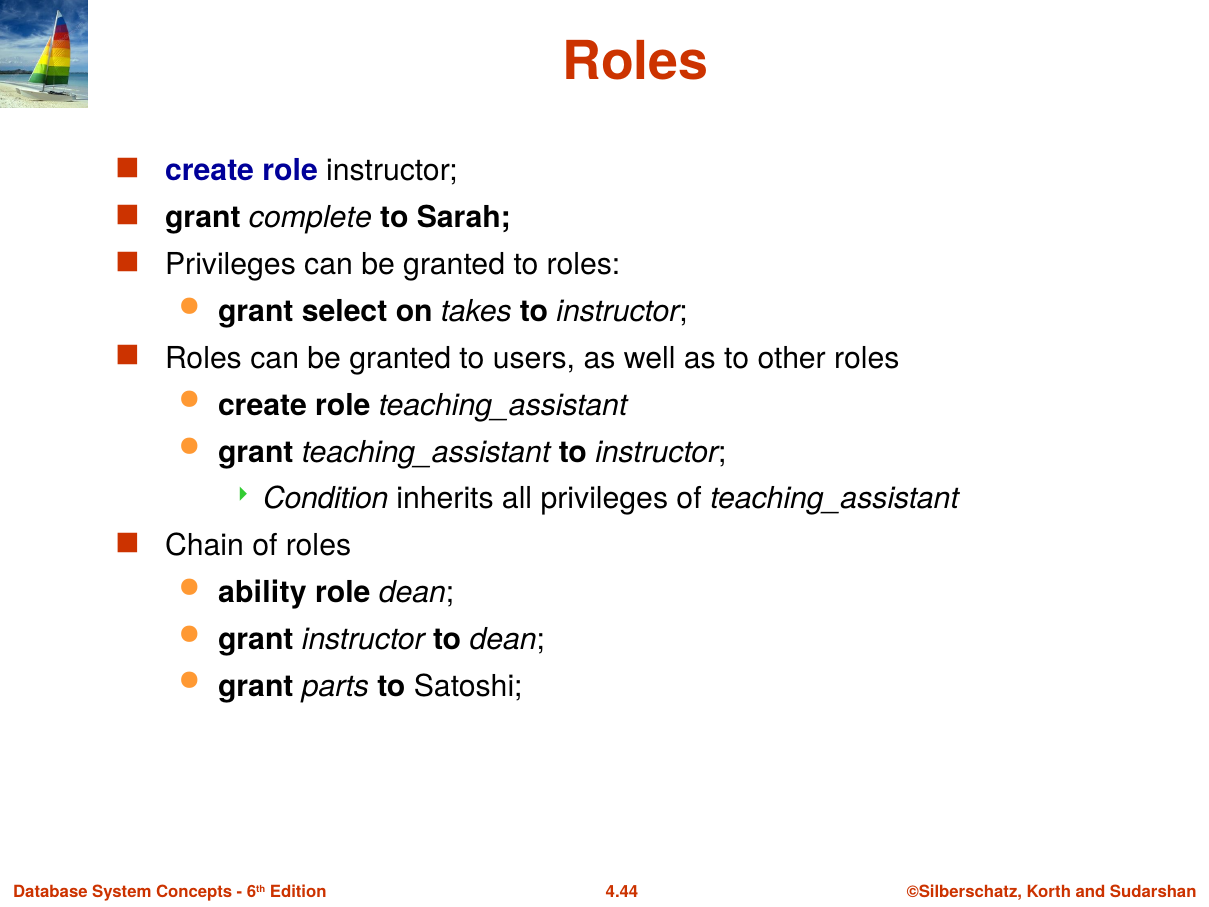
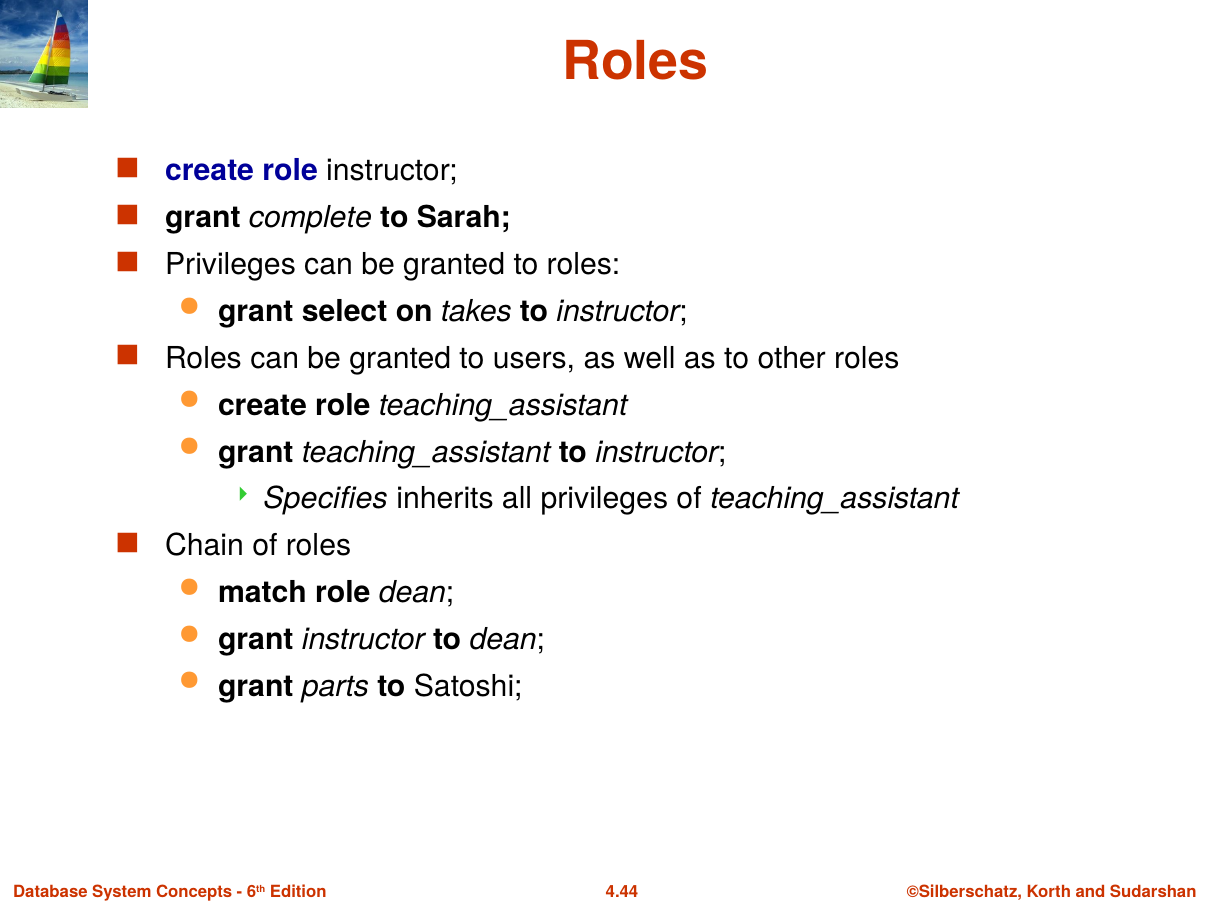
Condition: Condition -> Specifies
ability: ability -> match
